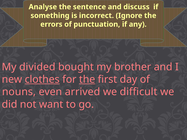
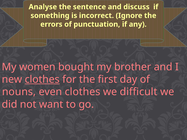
divided: divided -> women
the at (87, 80) underline: present -> none
even arrived: arrived -> clothes
